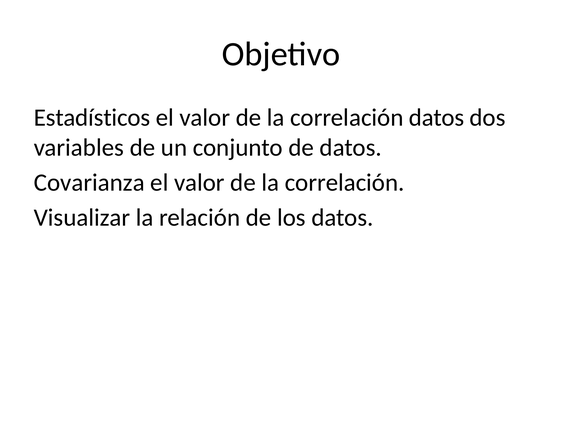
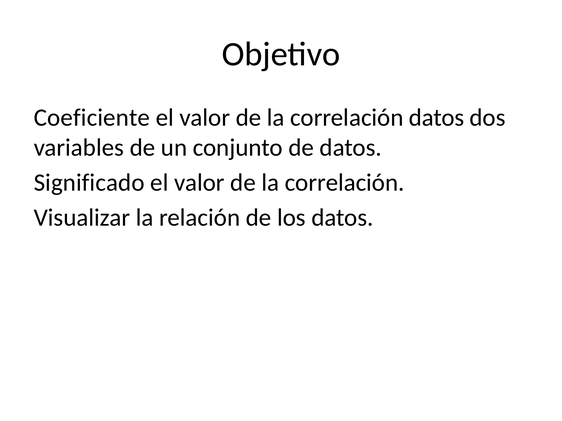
Estadísticos: Estadísticos -> Coeficiente
Covarianza: Covarianza -> Significado
